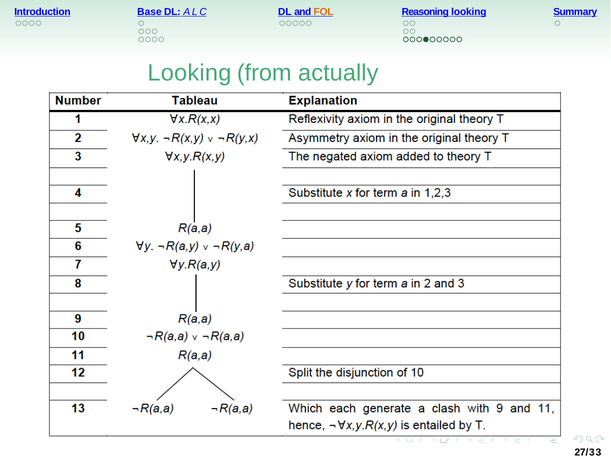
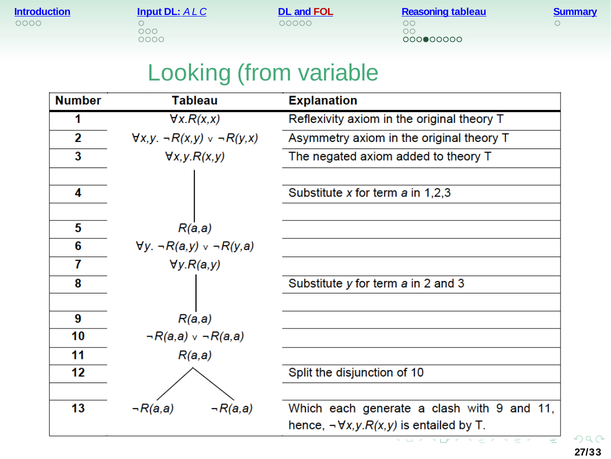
Base: Base -> Input
FOL colour: orange -> red
Reasoning looking: looking -> tableau
actually: actually -> variable
